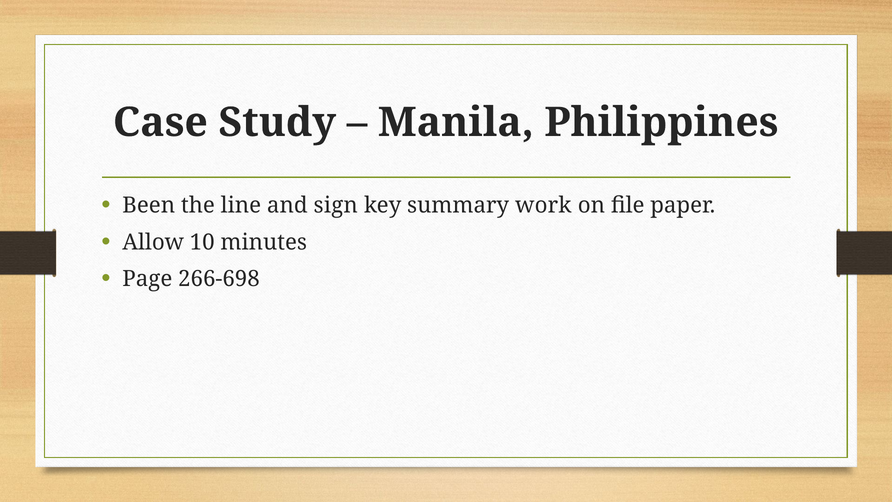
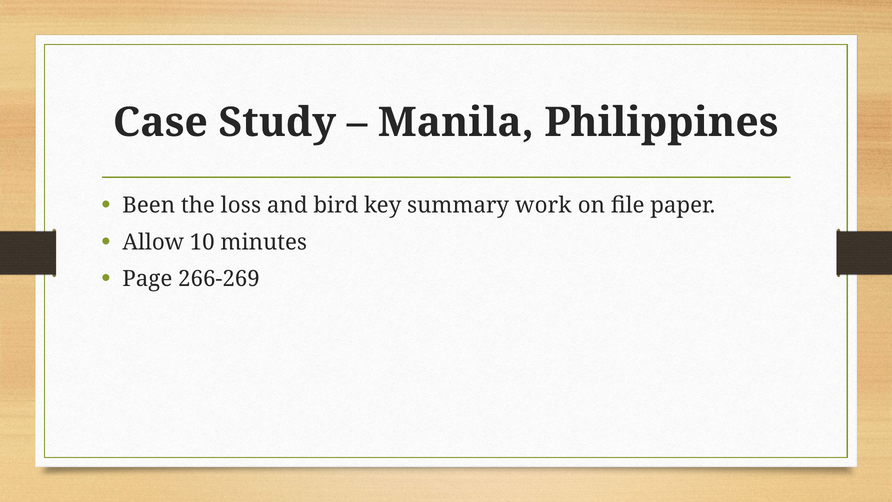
line: line -> loss
sign: sign -> bird
266-698: 266-698 -> 266-269
